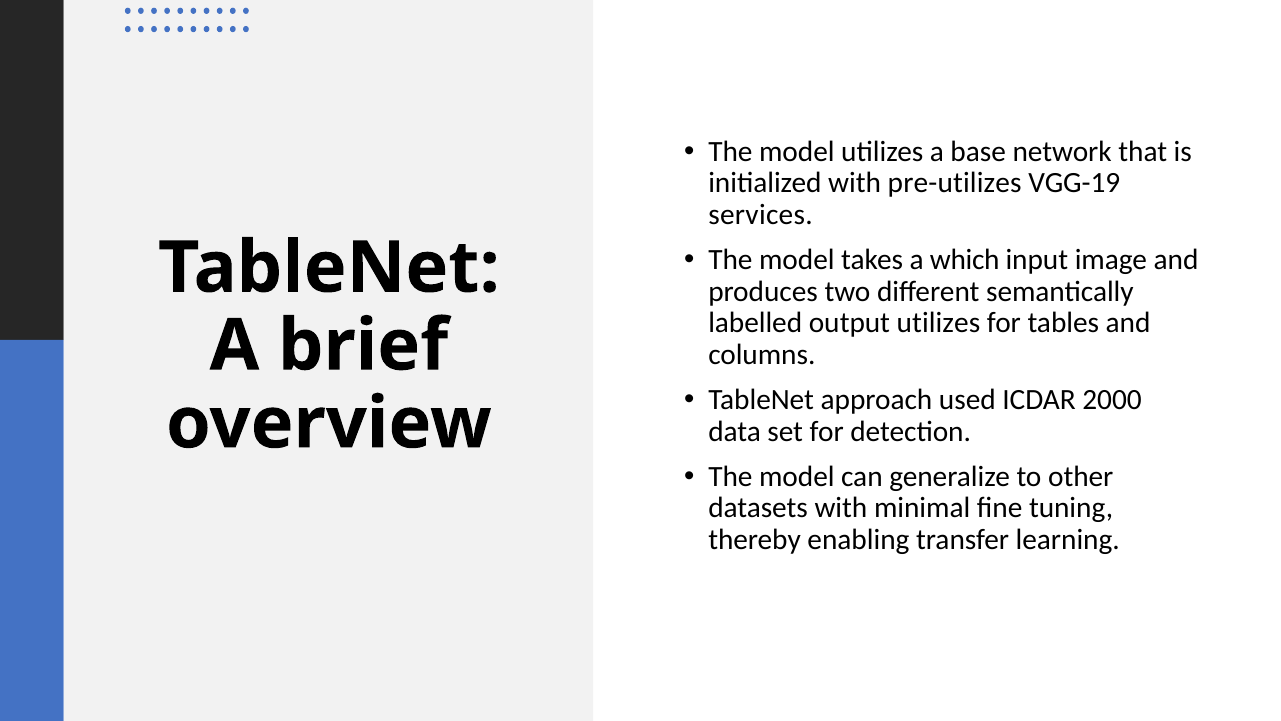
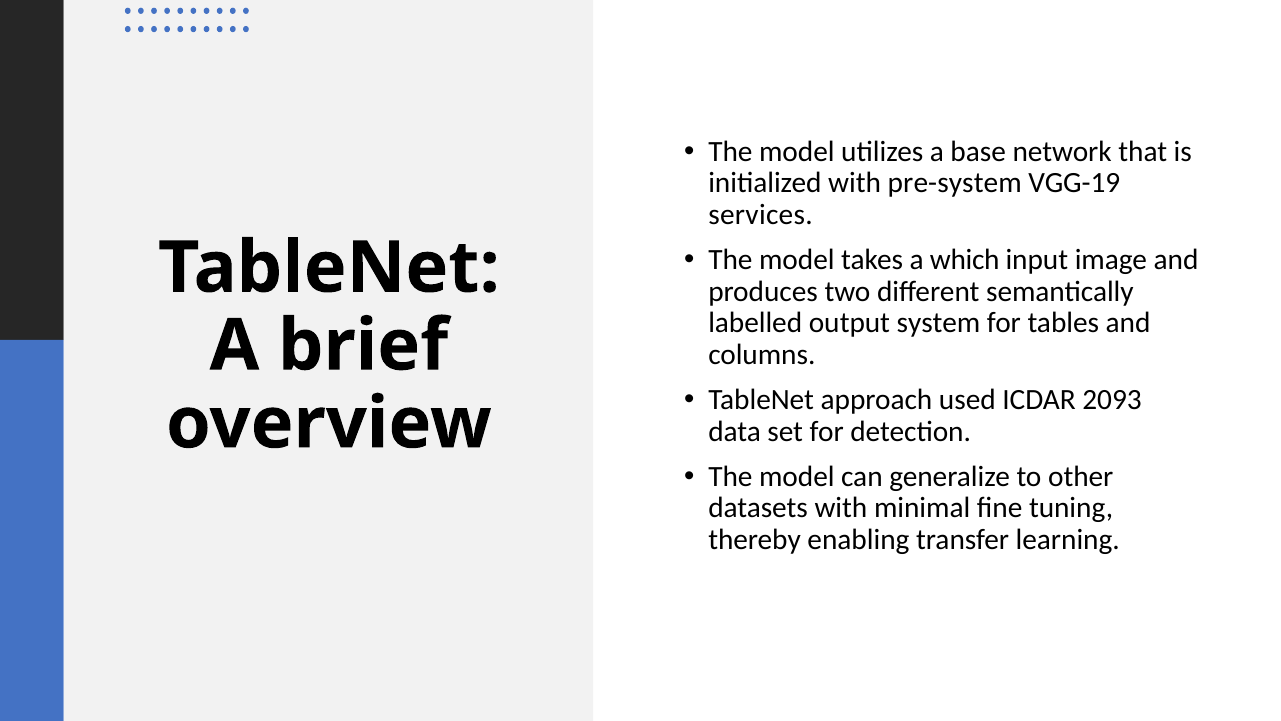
pre-utilizes: pre-utilizes -> pre-system
output utilizes: utilizes -> system
2000: 2000 -> 2093
